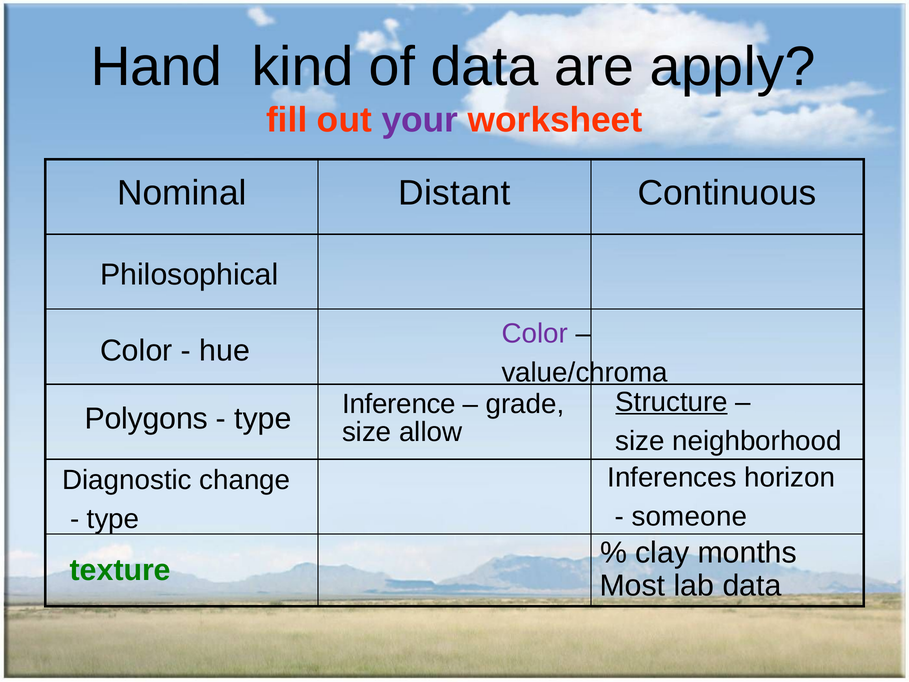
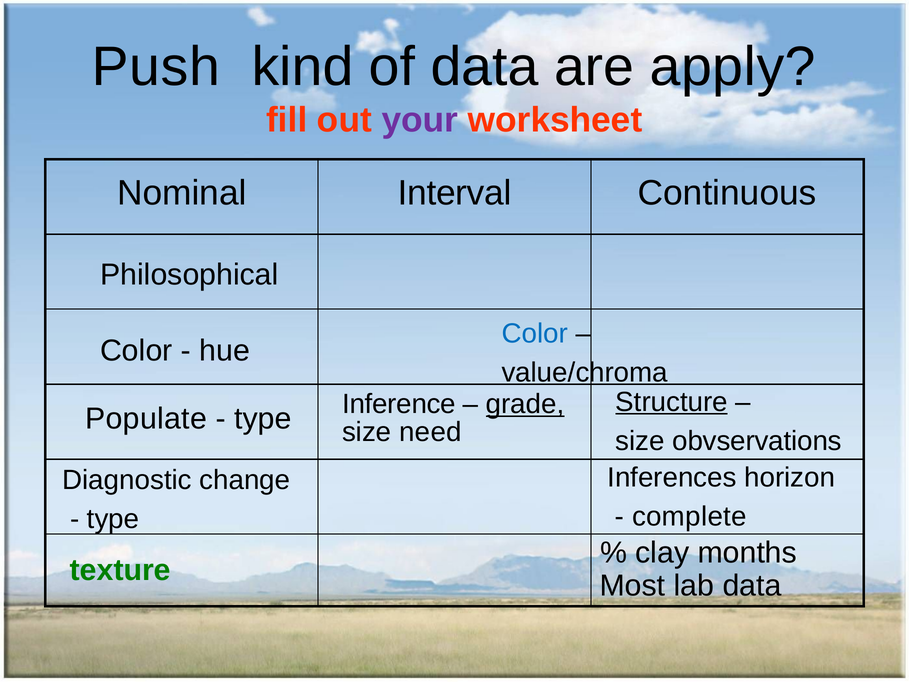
Hand: Hand -> Push
Distant: Distant -> Interval
Color at (535, 334) colour: purple -> blue
Polygons: Polygons -> Populate
grade underline: none -> present
allow: allow -> need
neighborhood: neighborhood -> obvservations
someone: someone -> complete
